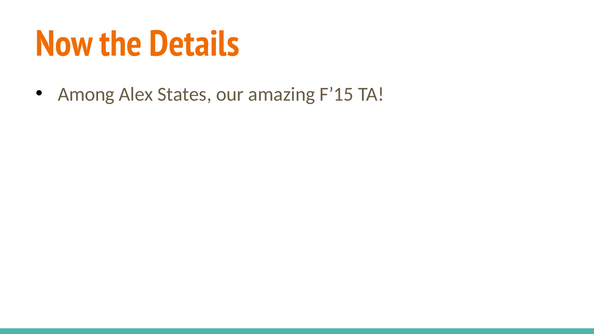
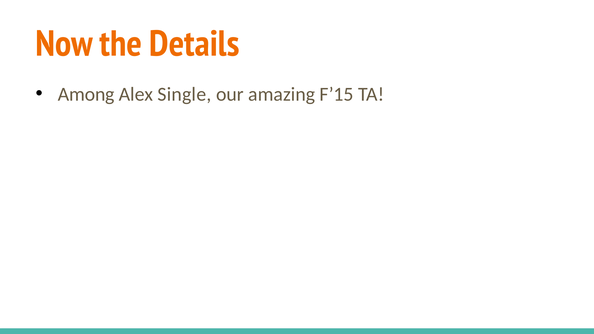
States: States -> Single
